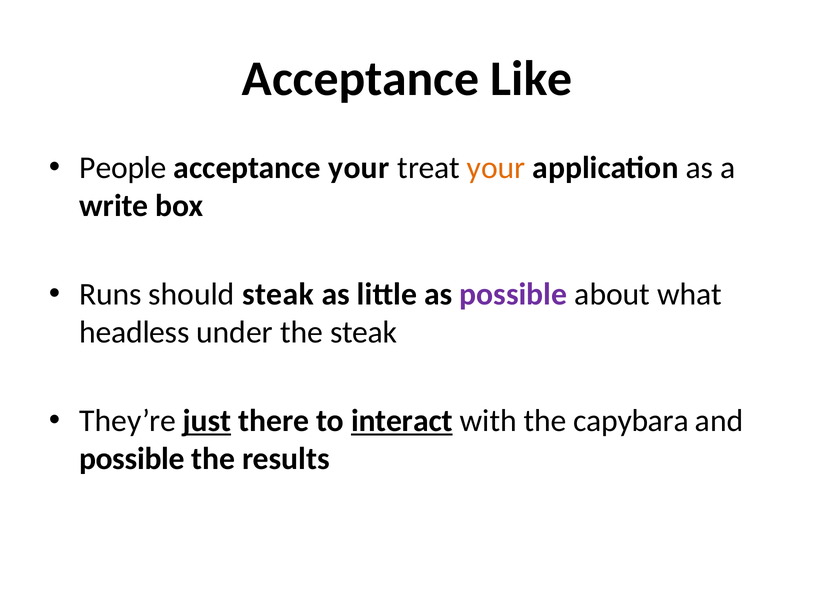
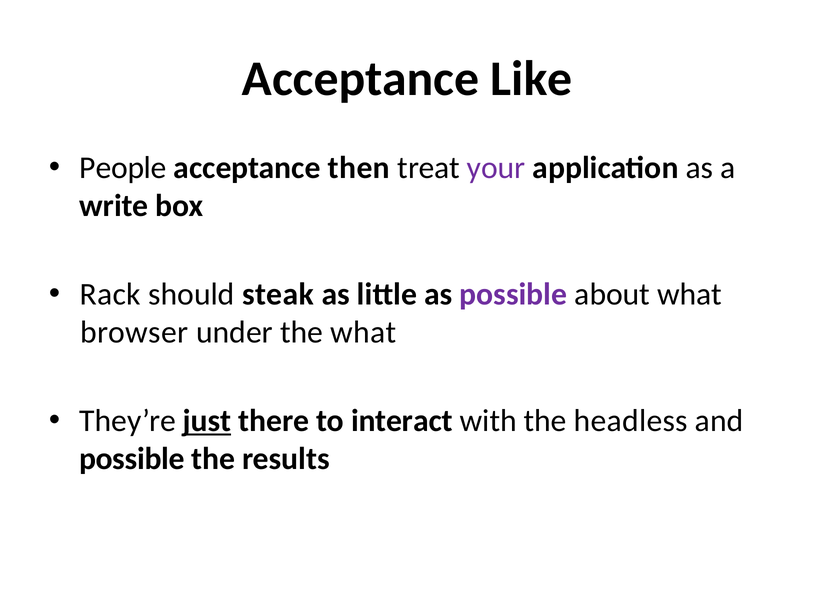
acceptance your: your -> then
your at (496, 168) colour: orange -> purple
Runs: Runs -> Rack
headless: headless -> browser
the steak: steak -> what
interact underline: present -> none
capybara: capybara -> headless
